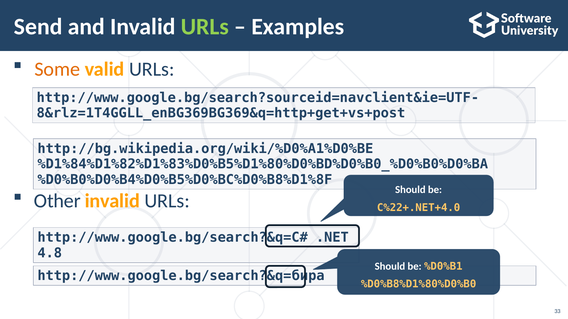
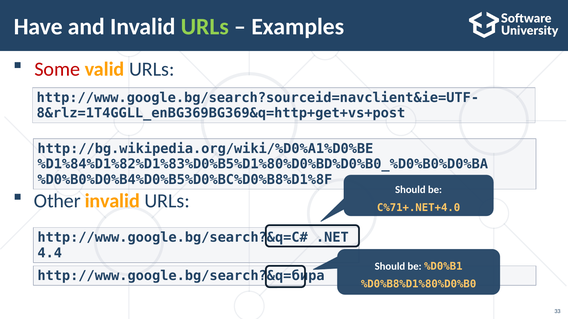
Send: Send -> Have
Some colour: orange -> red
C%22+.NET+4.0: C%22+.NET+4.0 -> C%71+.NET+4.0
4.8: 4.8 -> 4.4
